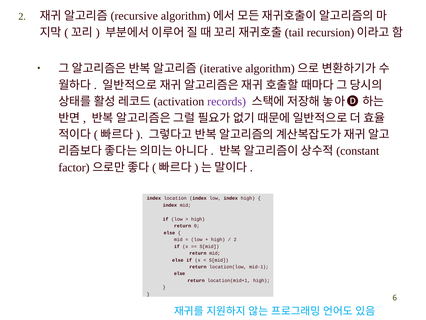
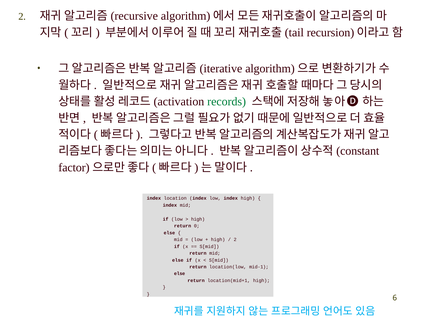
records colour: purple -> green
